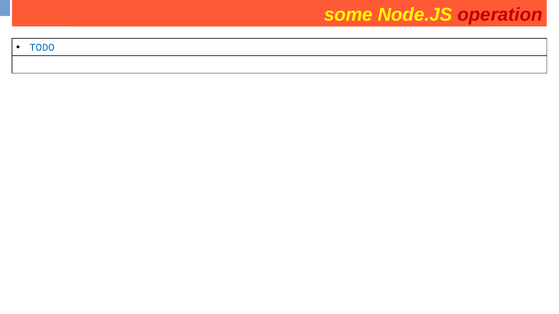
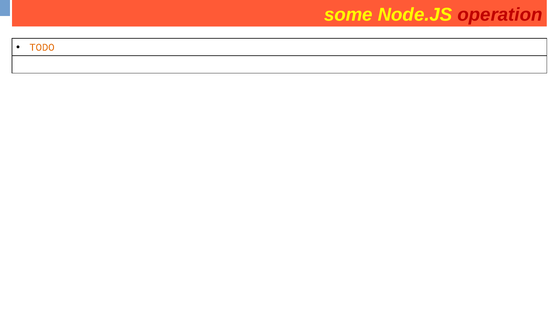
TODO colour: blue -> orange
